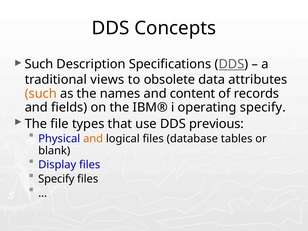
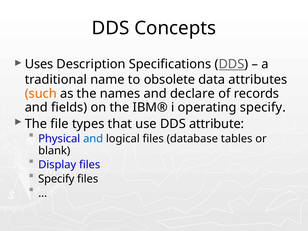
Such at (39, 64): Such -> Uses
views: views -> name
content: content -> declare
previous: previous -> attribute
and at (93, 139) colour: orange -> blue
